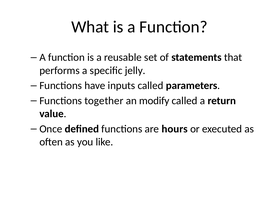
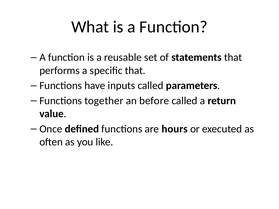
specific jelly: jelly -> that
modify: modify -> before
